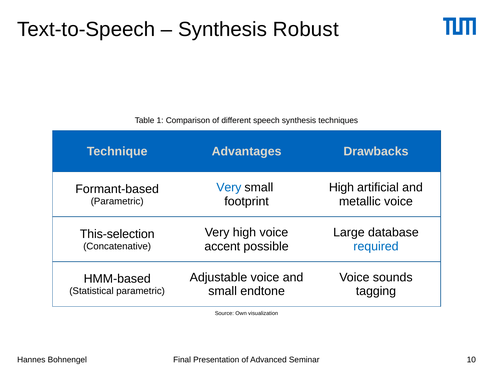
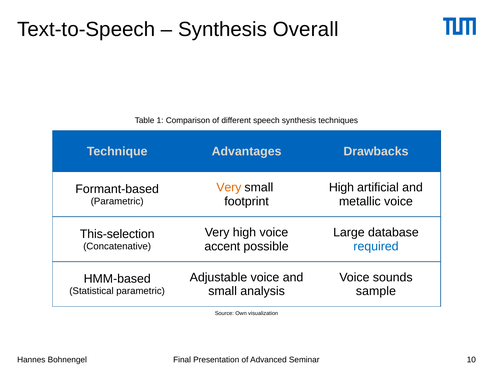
Robust: Robust -> Overall
Very at (229, 187) colour: blue -> orange
endtone: endtone -> analysis
tagging: tagging -> sample
